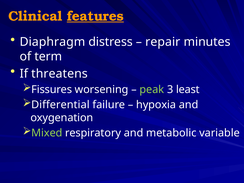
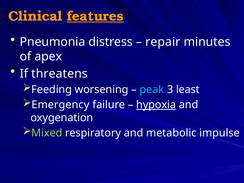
Diaphragm: Diaphragm -> Pneumonia
term: term -> apex
Fissures: Fissures -> Feeding
peak colour: light green -> light blue
Differential: Differential -> Emergency
hypoxia underline: none -> present
variable: variable -> impulse
